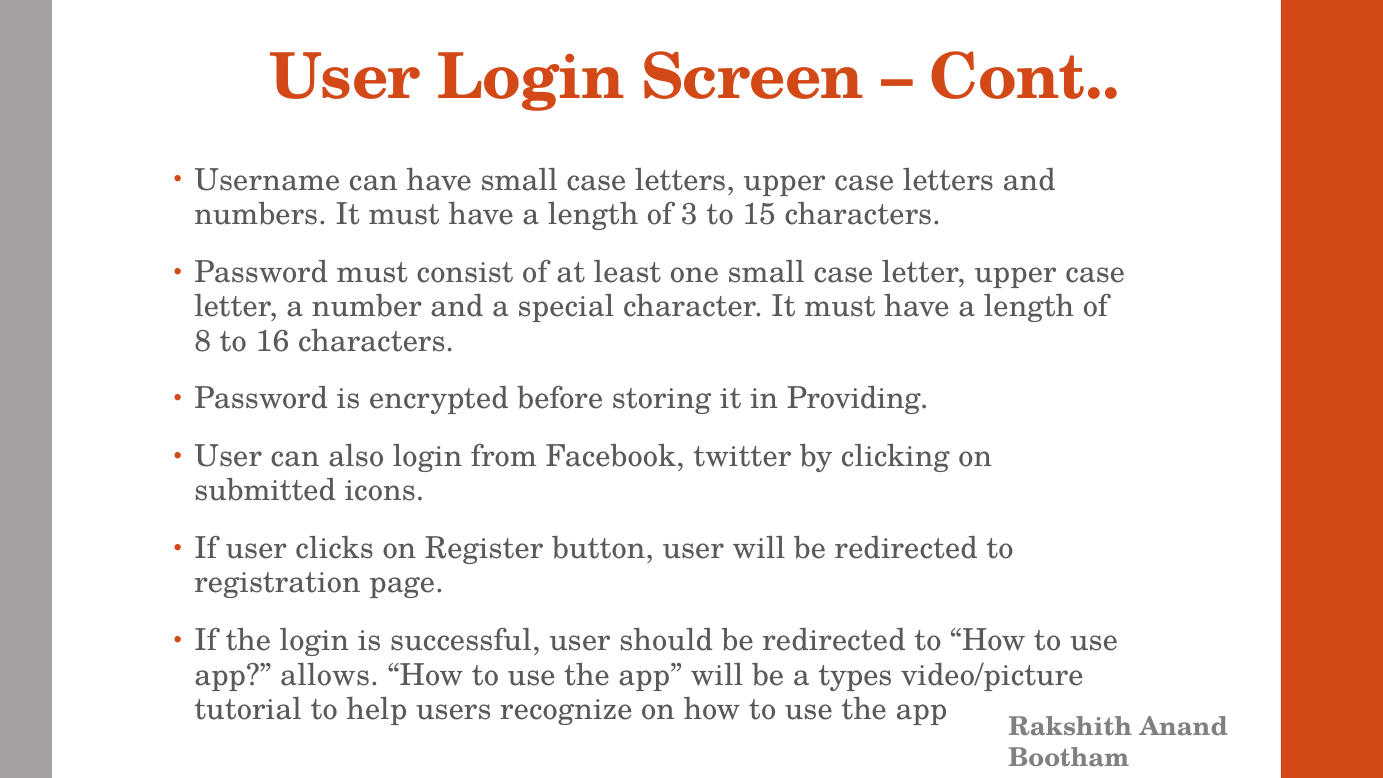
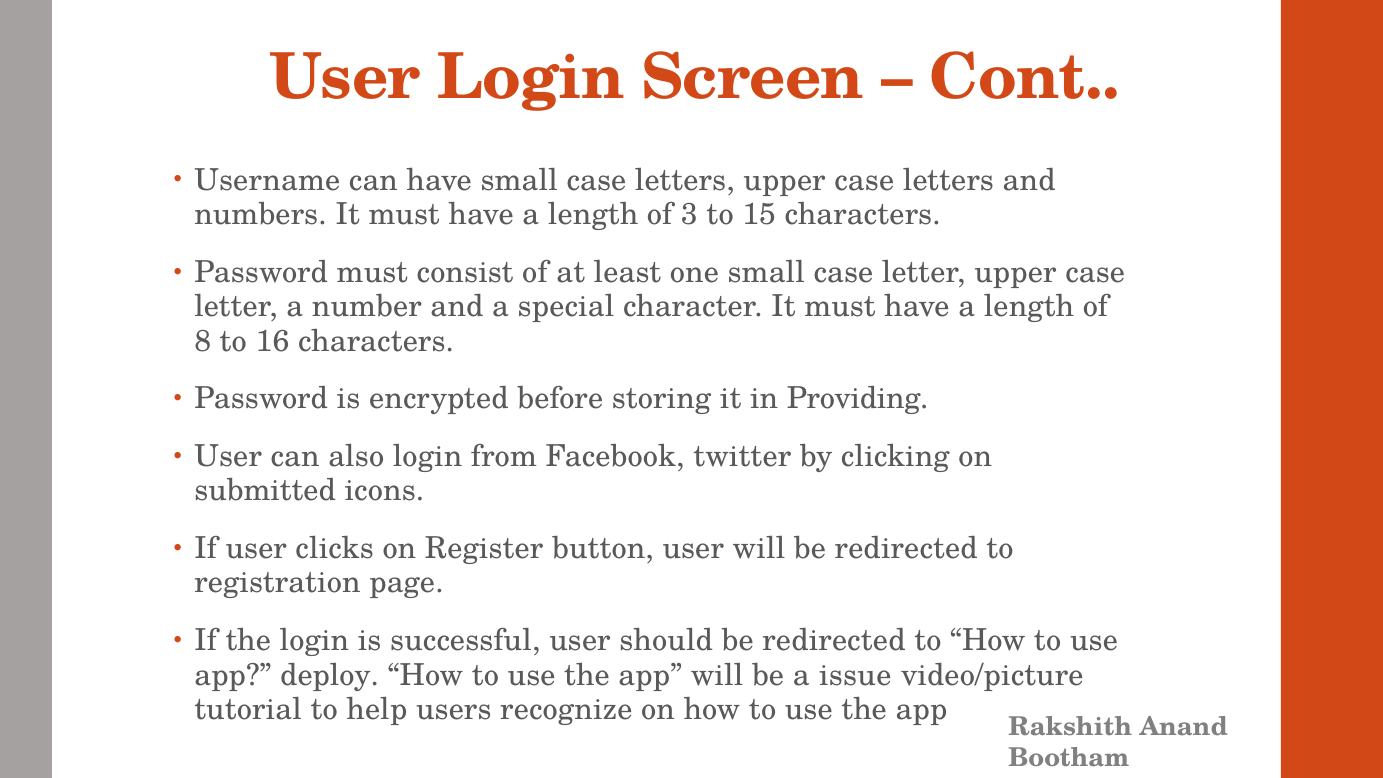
allows: allows -> deploy
types: types -> issue
